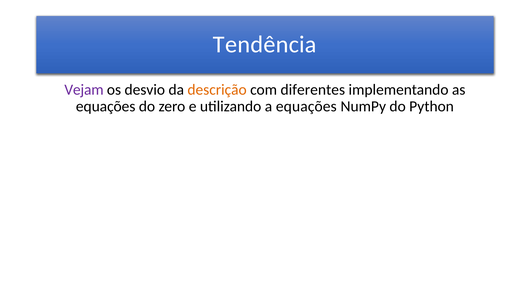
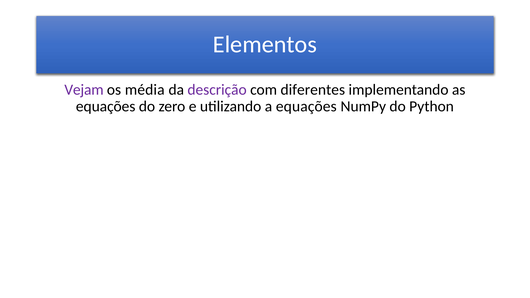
Tendência: Tendência -> Elementos
desvio: desvio -> média
descrição colour: orange -> purple
